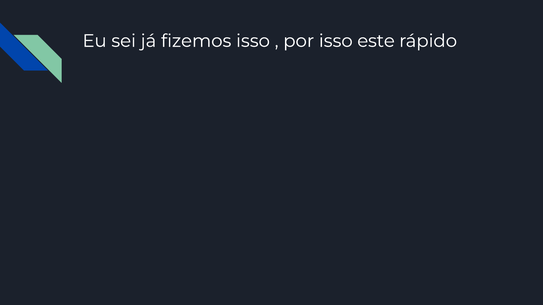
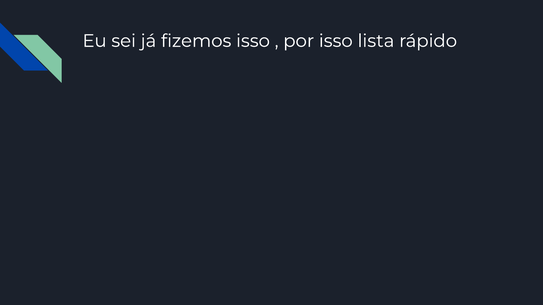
este: este -> lista
